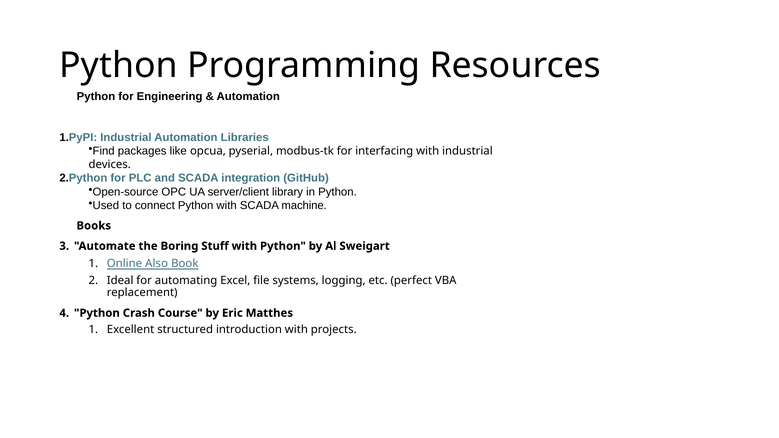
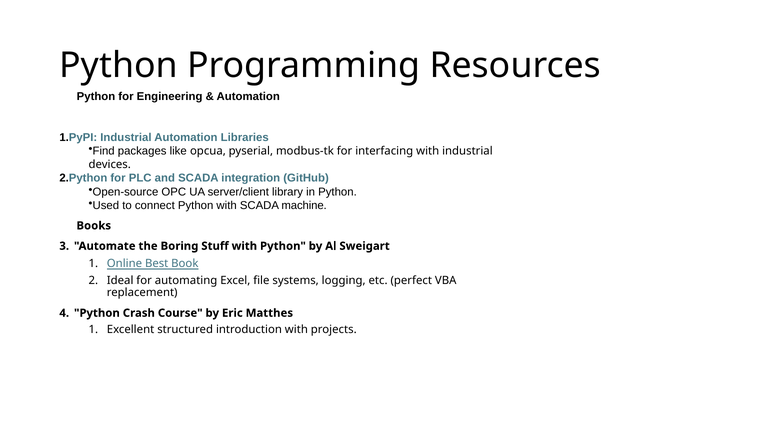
Also: Also -> Best
